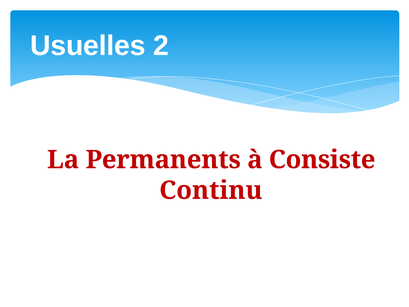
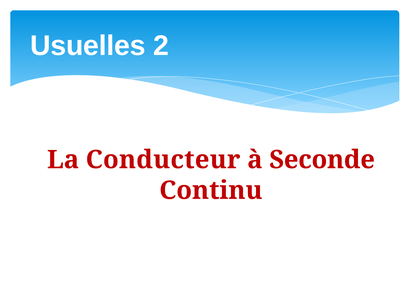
Permanents: Permanents -> Conducteur
Consiste: Consiste -> Seconde
